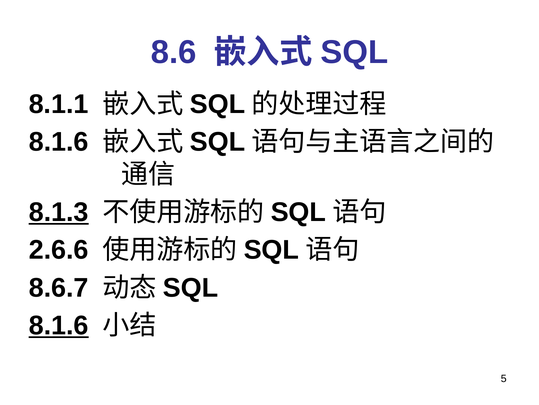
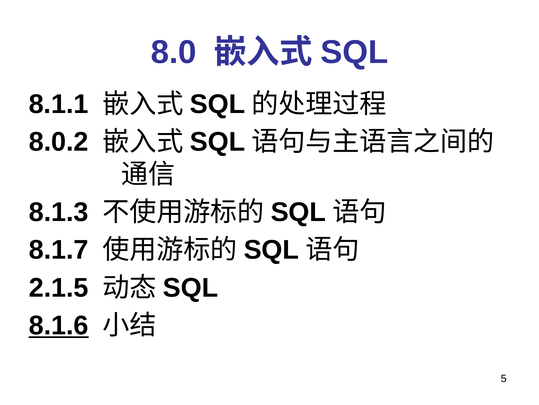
8.6: 8.6 -> 8.0
8.1.6 at (59, 142): 8.1.6 -> 8.0.2
8.1.3 underline: present -> none
2.6.6: 2.6.6 -> 8.1.7
8.6.7: 8.6.7 -> 2.1.5
